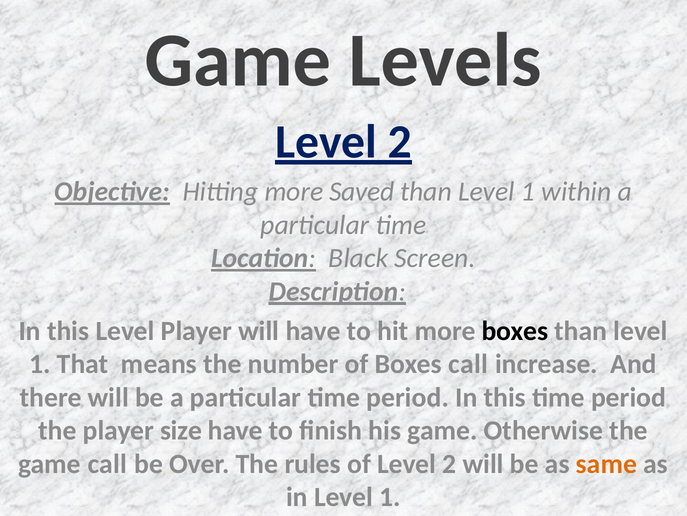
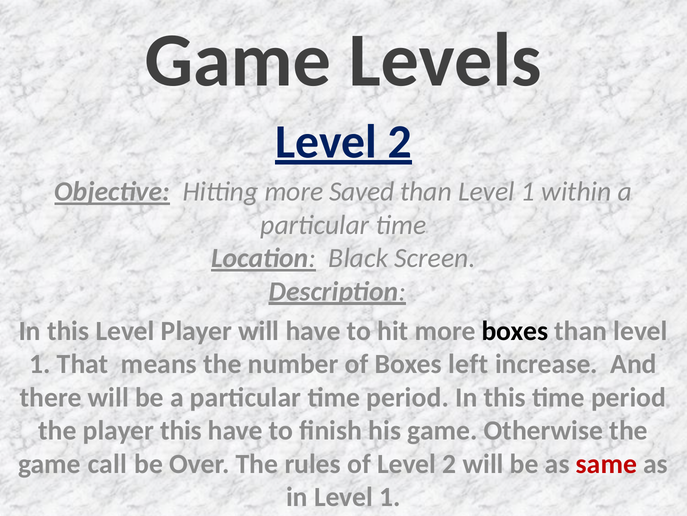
Boxes call: call -> left
player size: size -> this
same colour: orange -> red
